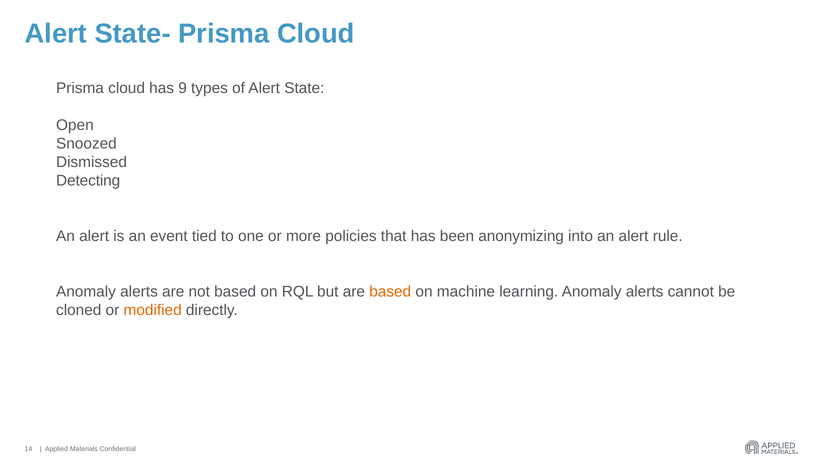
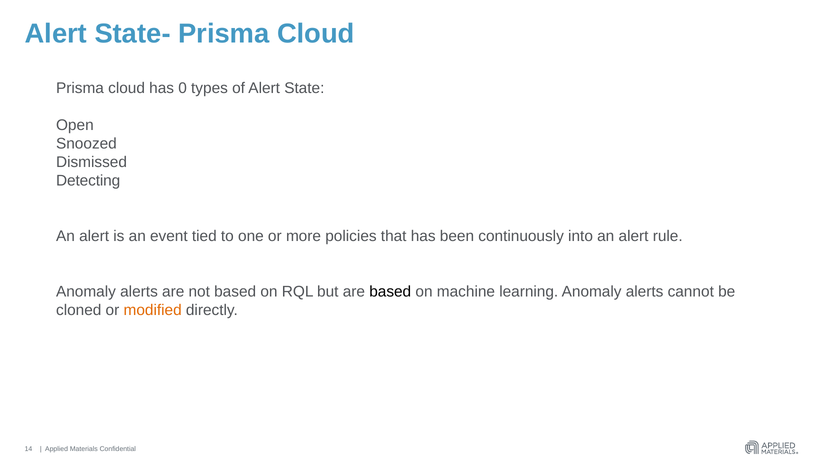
9: 9 -> 0
anonymizing: anonymizing -> continuously
based at (390, 292) colour: orange -> black
